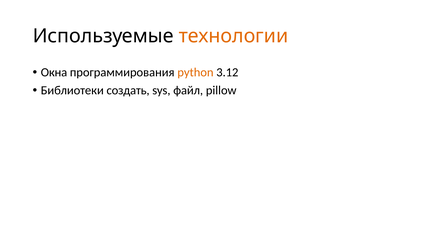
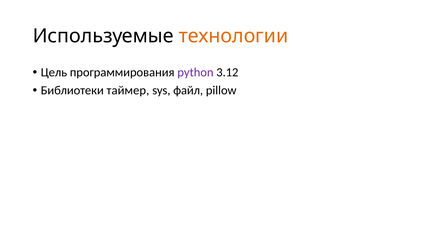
Окна: Окна -> Цель
python colour: orange -> purple
создать: создать -> таймер
